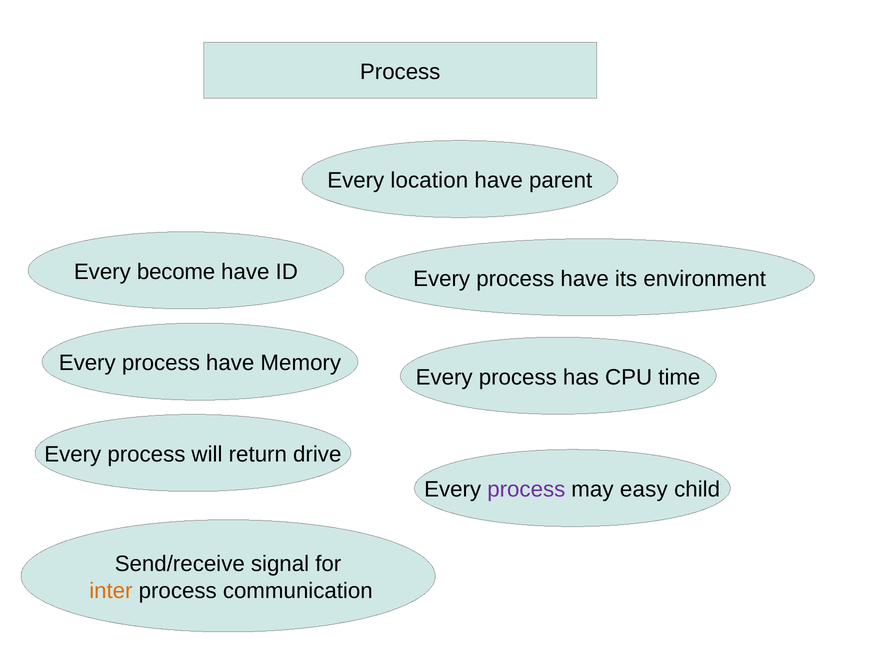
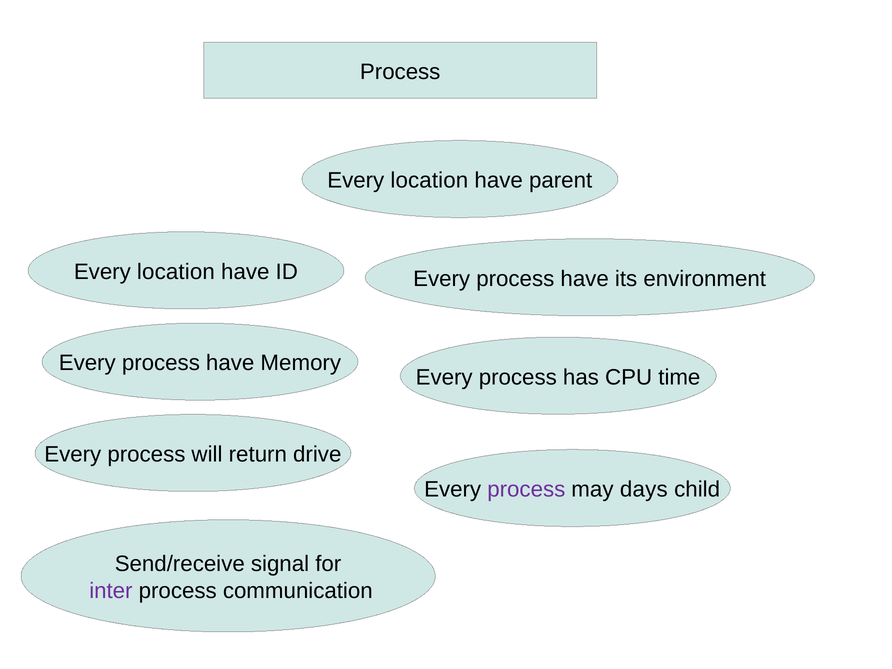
become at (176, 272): become -> location
easy: easy -> days
inter colour: orange -> purple
